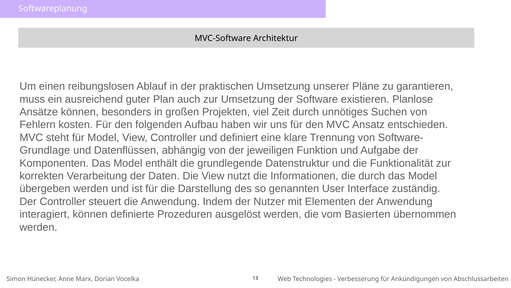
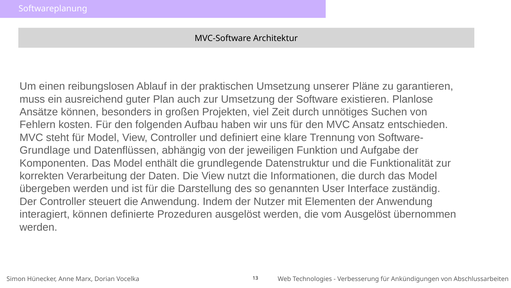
vom Basierten: Basierten -> Ausgelöst
